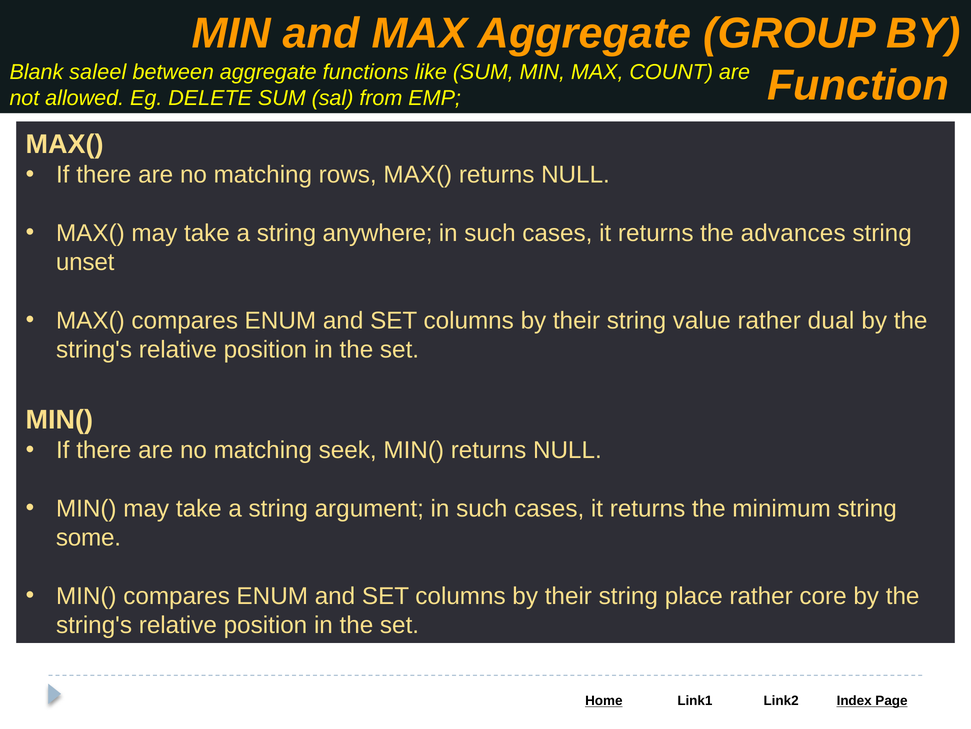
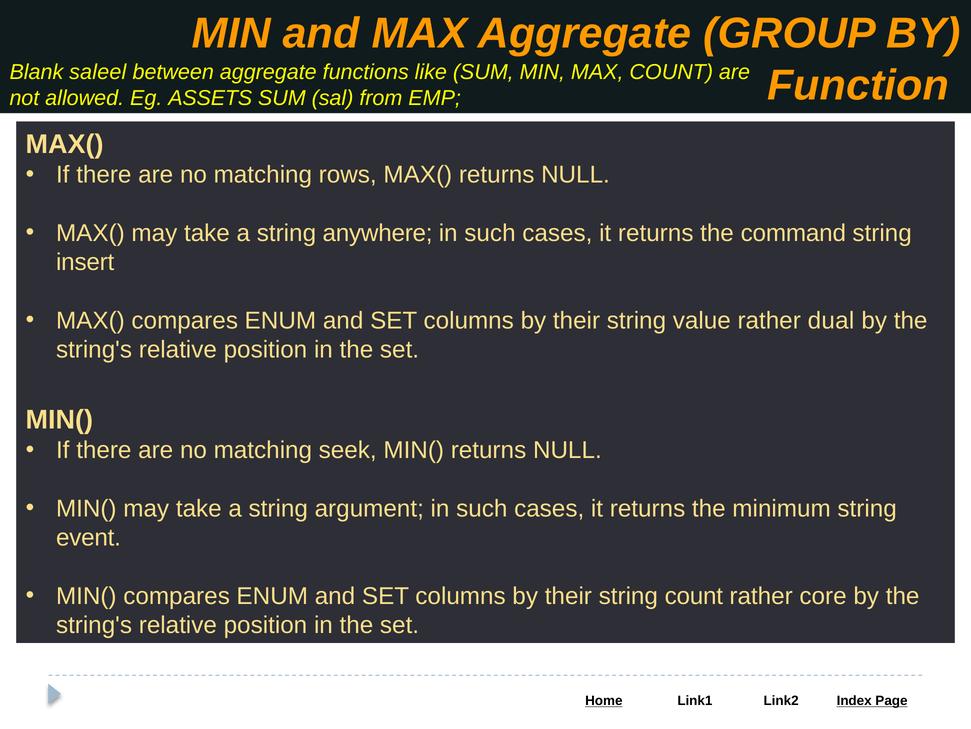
DELETE: DELETE -> ASSETS
advances: advances -> command
unset: unset -> insert
some: some -> event
string place: place -> count
